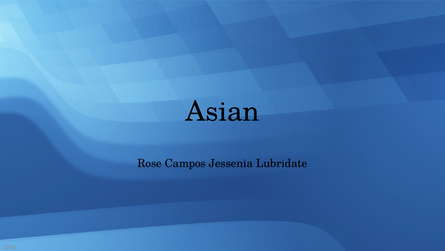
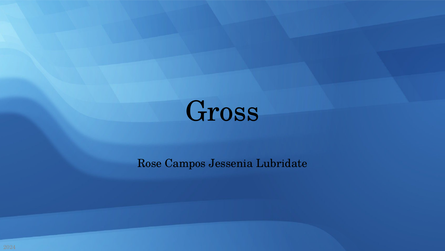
Asian: Asian -> Gross
